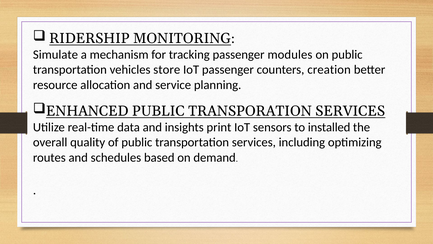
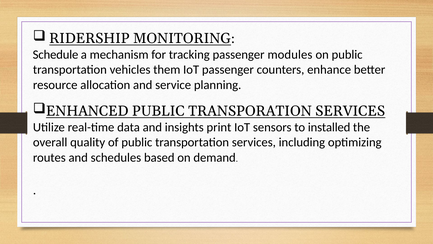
Simulate: Simulate -> Schedule
store: store -> them
creation: creation -> enhance
